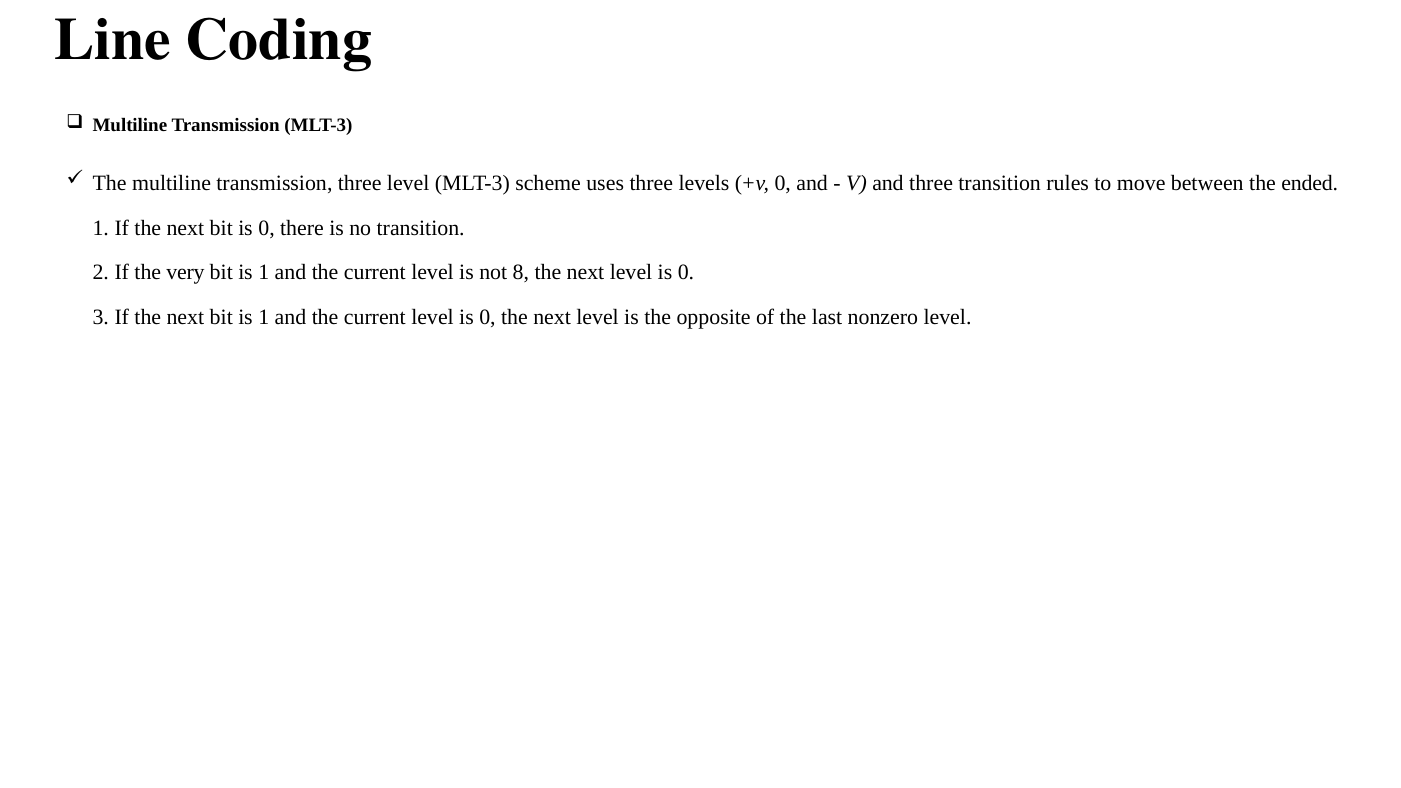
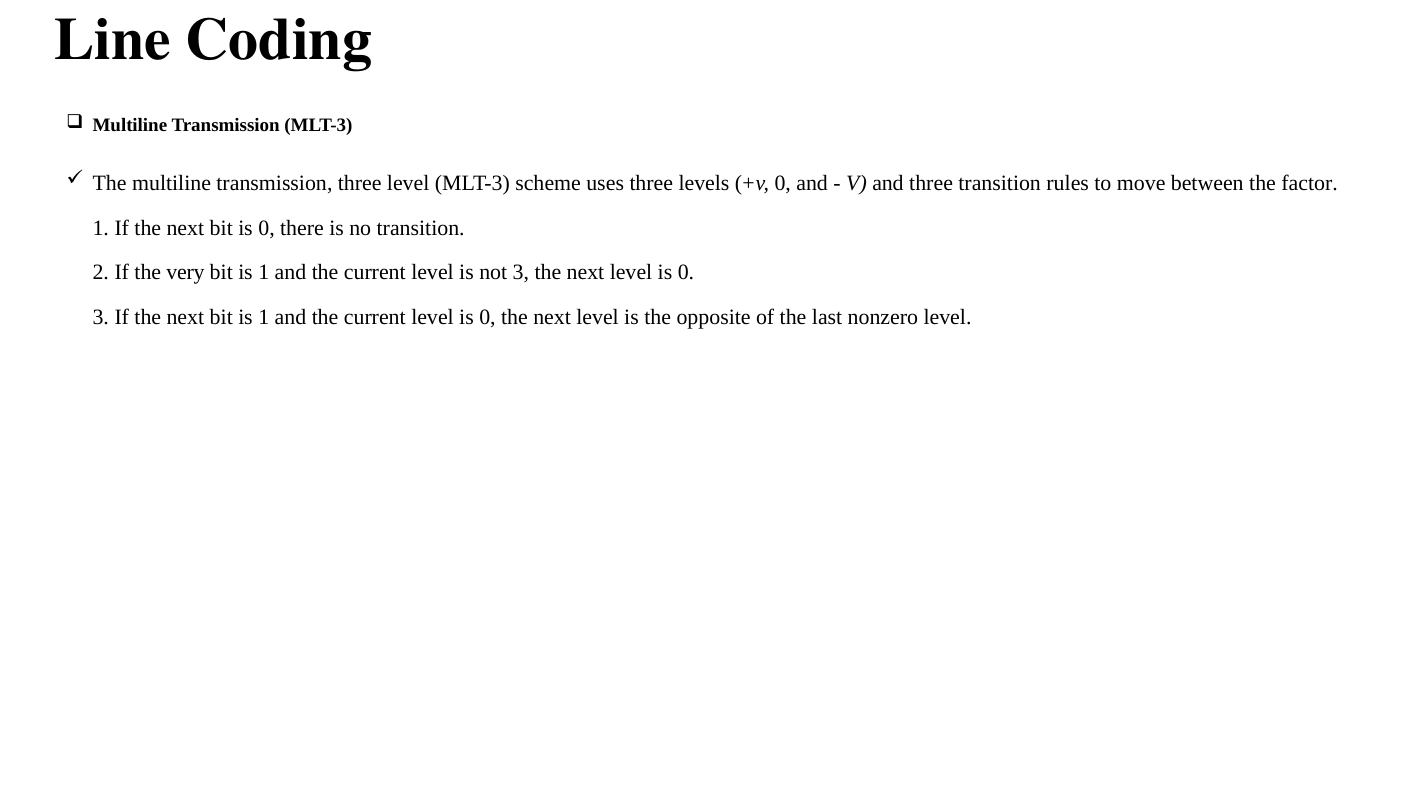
ended: ended -> factor
not 8: 8 -> 3
